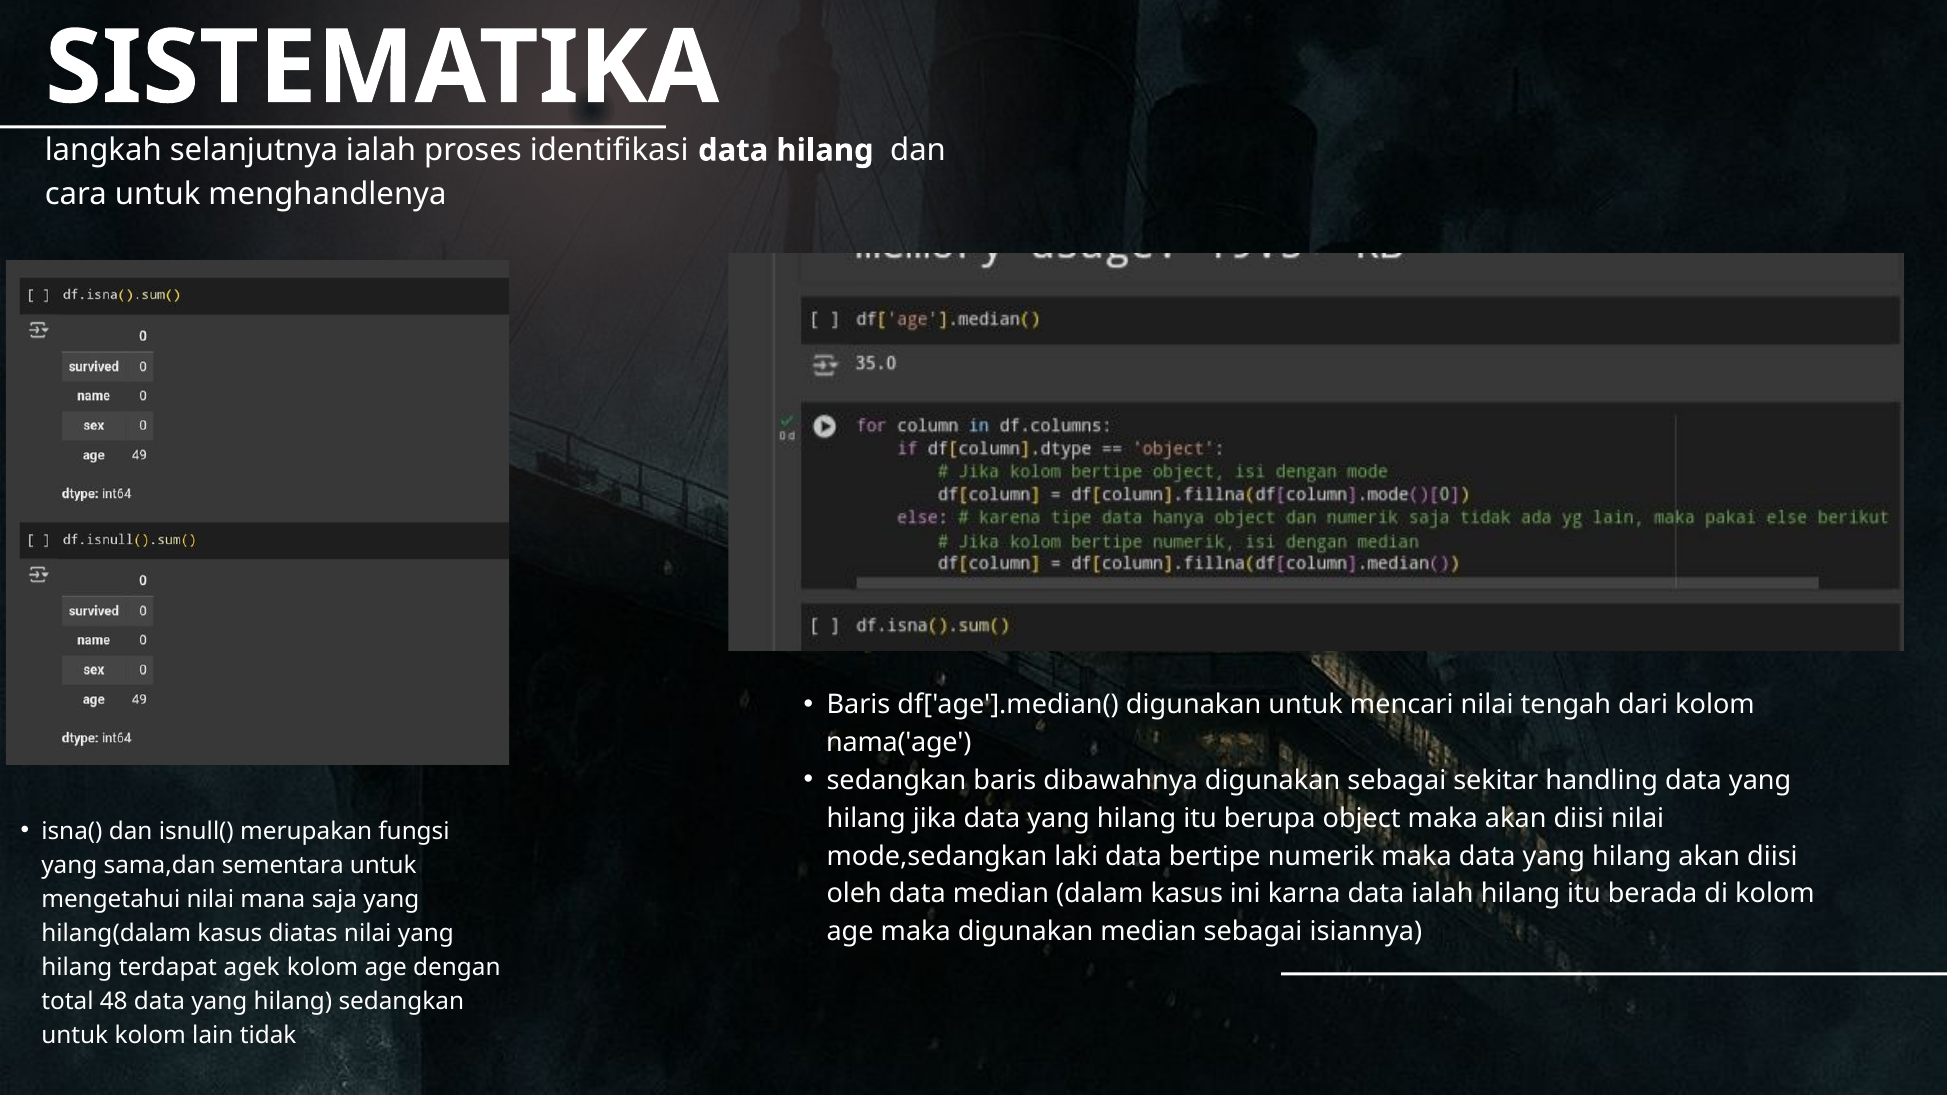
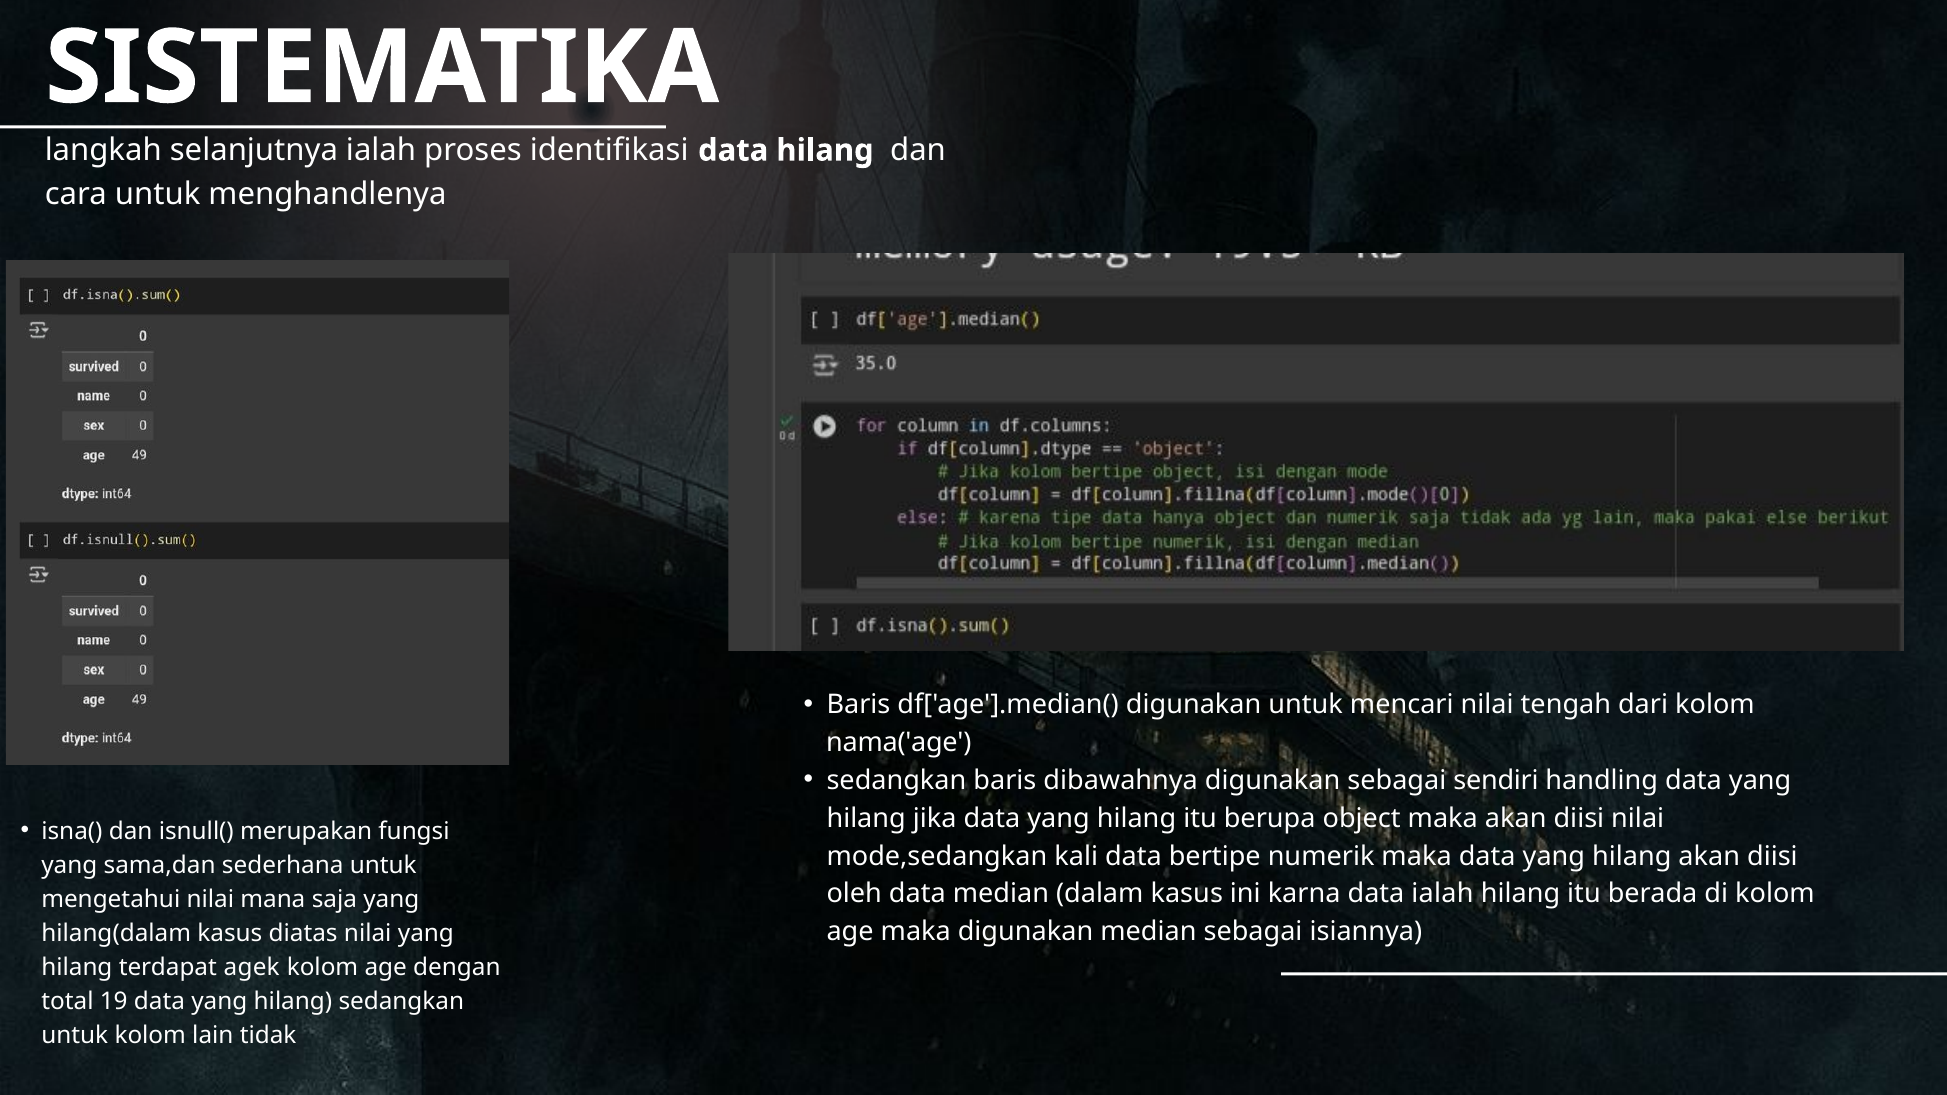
sekitar: sekitar -> sendiri
laki: laki -> kali
sementara: sementara -> sederhana
48: 48 -> 19
